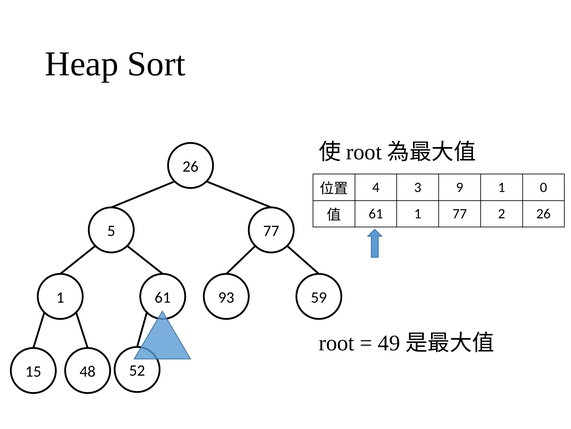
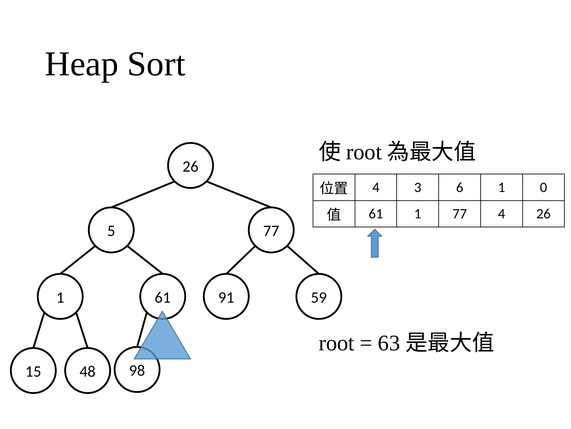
9: 9 -> 6
77 2: 2 -> 4
93: 93 -> 91
49: 49 -> 63
52: 52 -> 98
